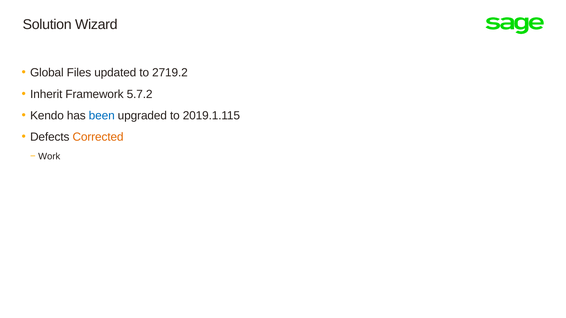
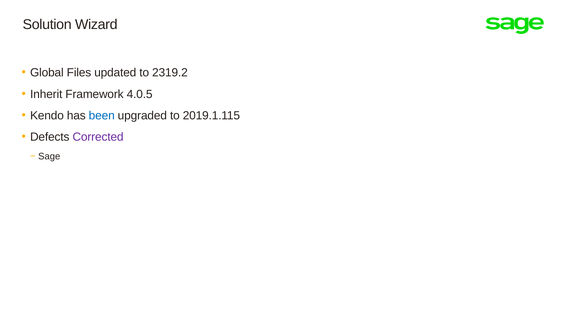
2719.2: 2719.2 -> 2319.2
5.7.2: 5.7.2 -> 4.0.5
Corrected colour: orange -> purple
Work: Work -> Sage
